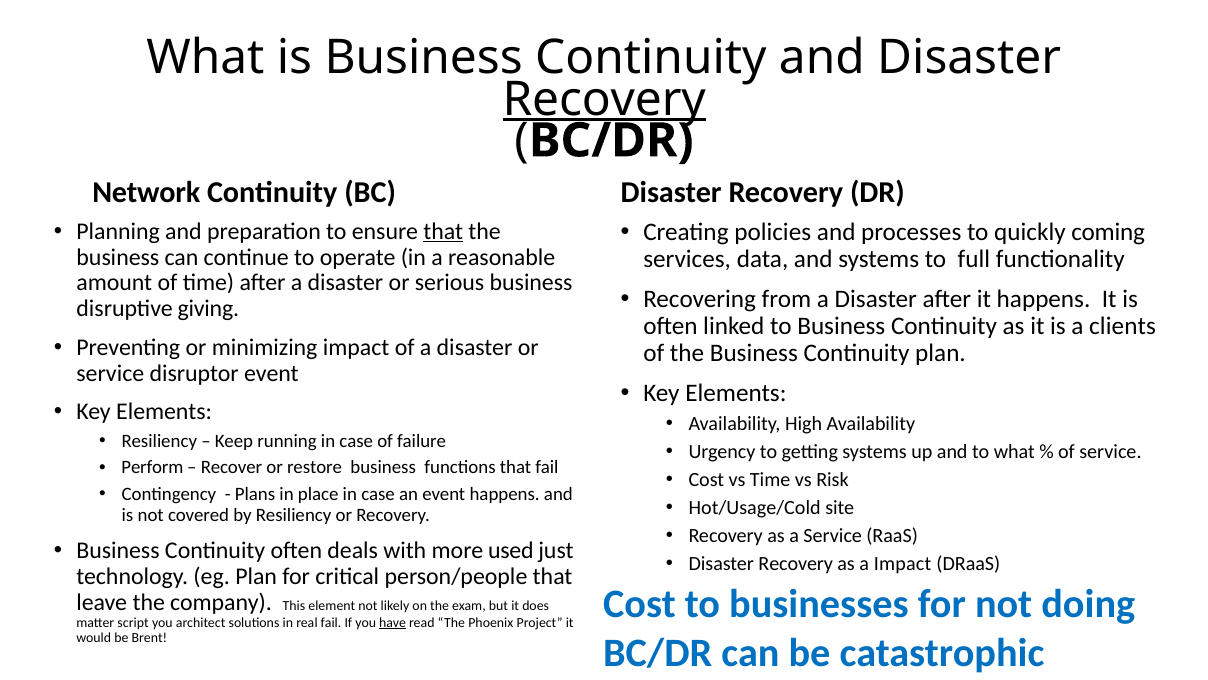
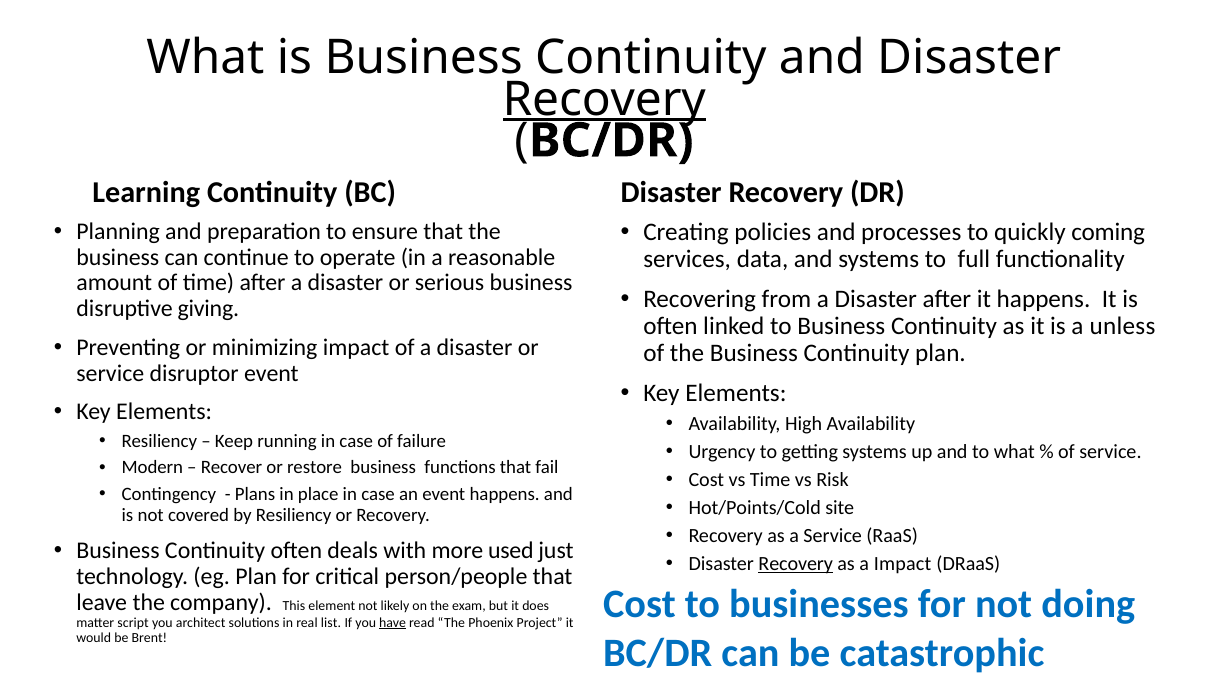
Network: Network -> Learning
that at (443, 231) underline: present -> none
clients: clients -> unless
Perform: Perform -> Modern
Hot/Usage/Cold: Hot/Usage/Cold -> Hot/Points/Cold
Recovery at (796, 564) underline: none -> present
real fail: fail -> list
